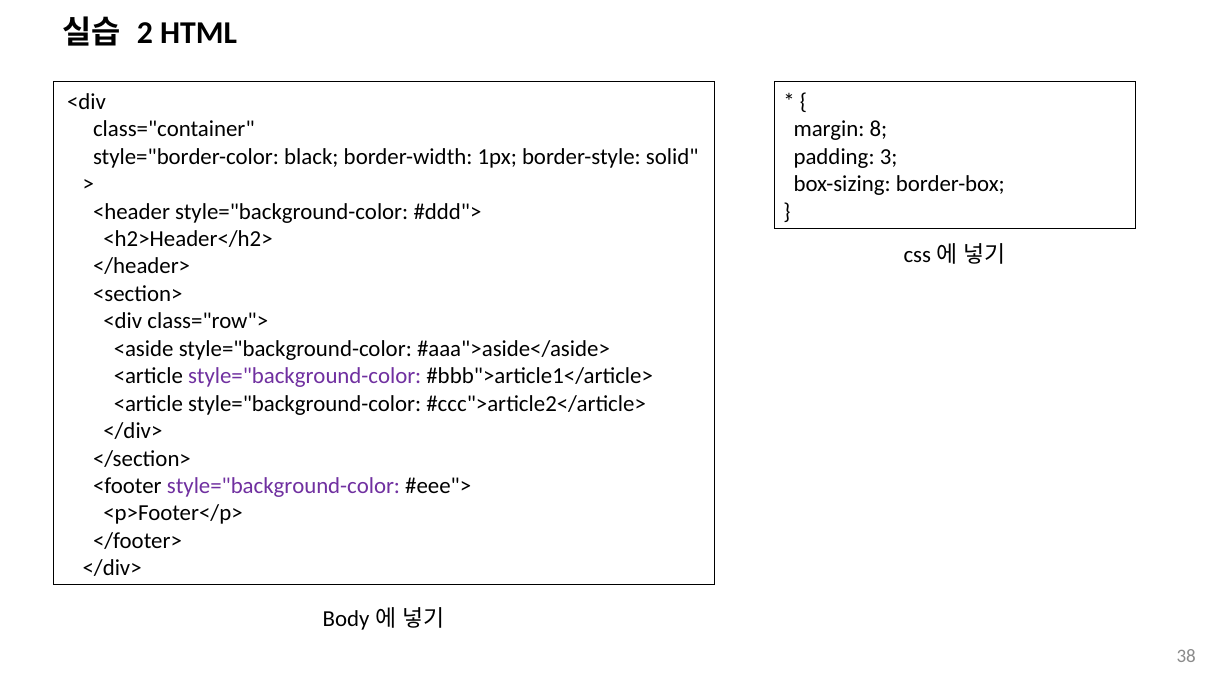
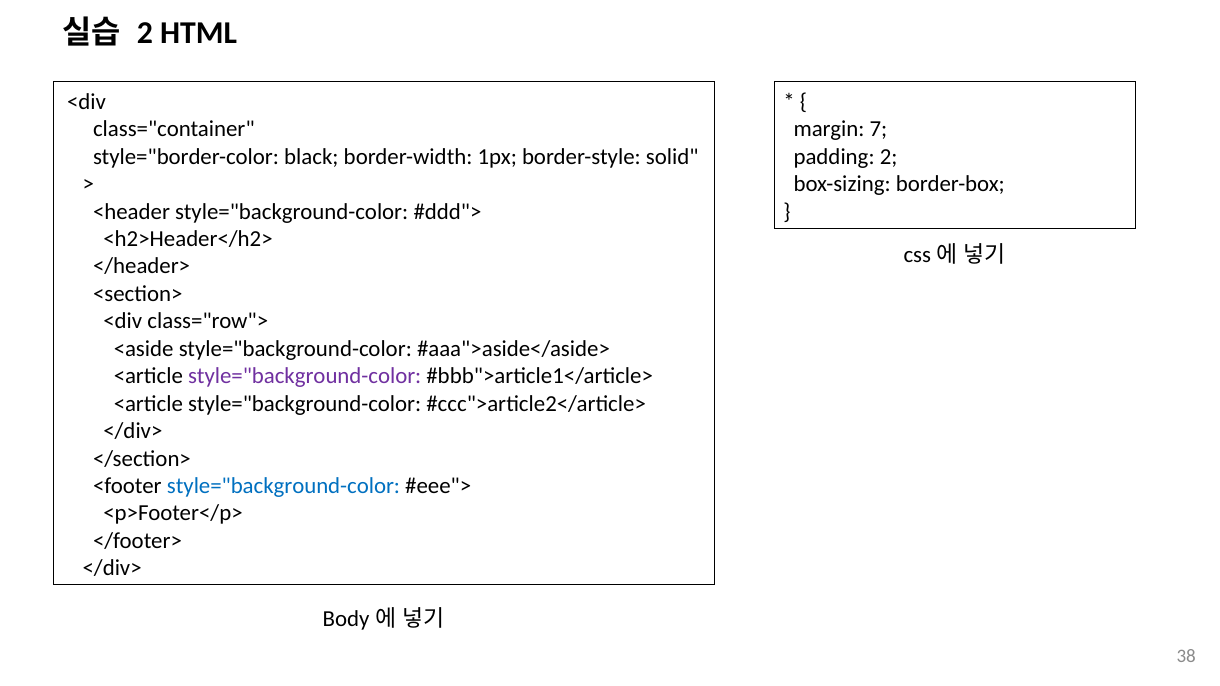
8: 8 -> 7
padding 3: 3 -> 2
style="background-color at (284, 486) colour: purple -> blue
